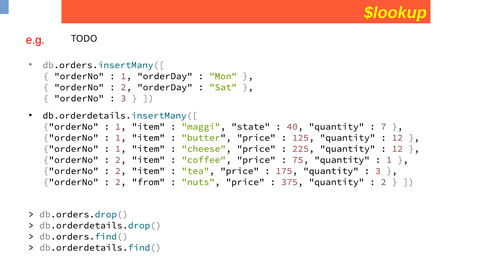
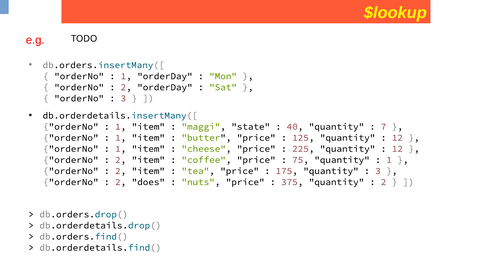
from: from -> does
